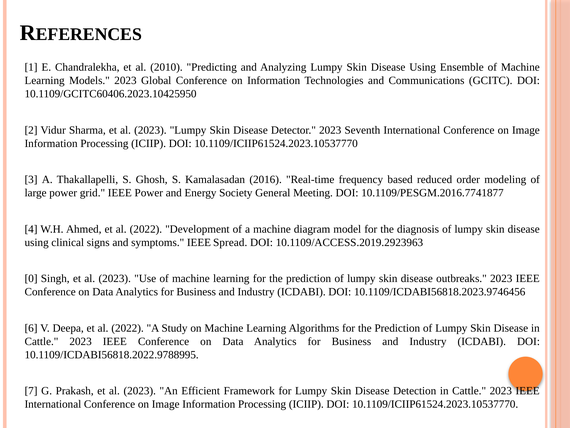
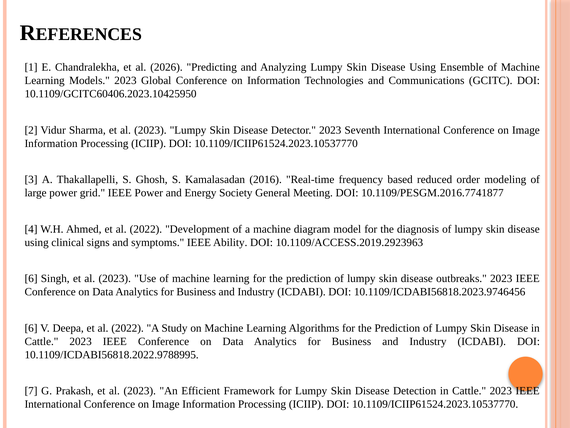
2010: 2010 -> 2026
Spread: Spread -> Ability
0 at (31, 278): 0 -> 6
